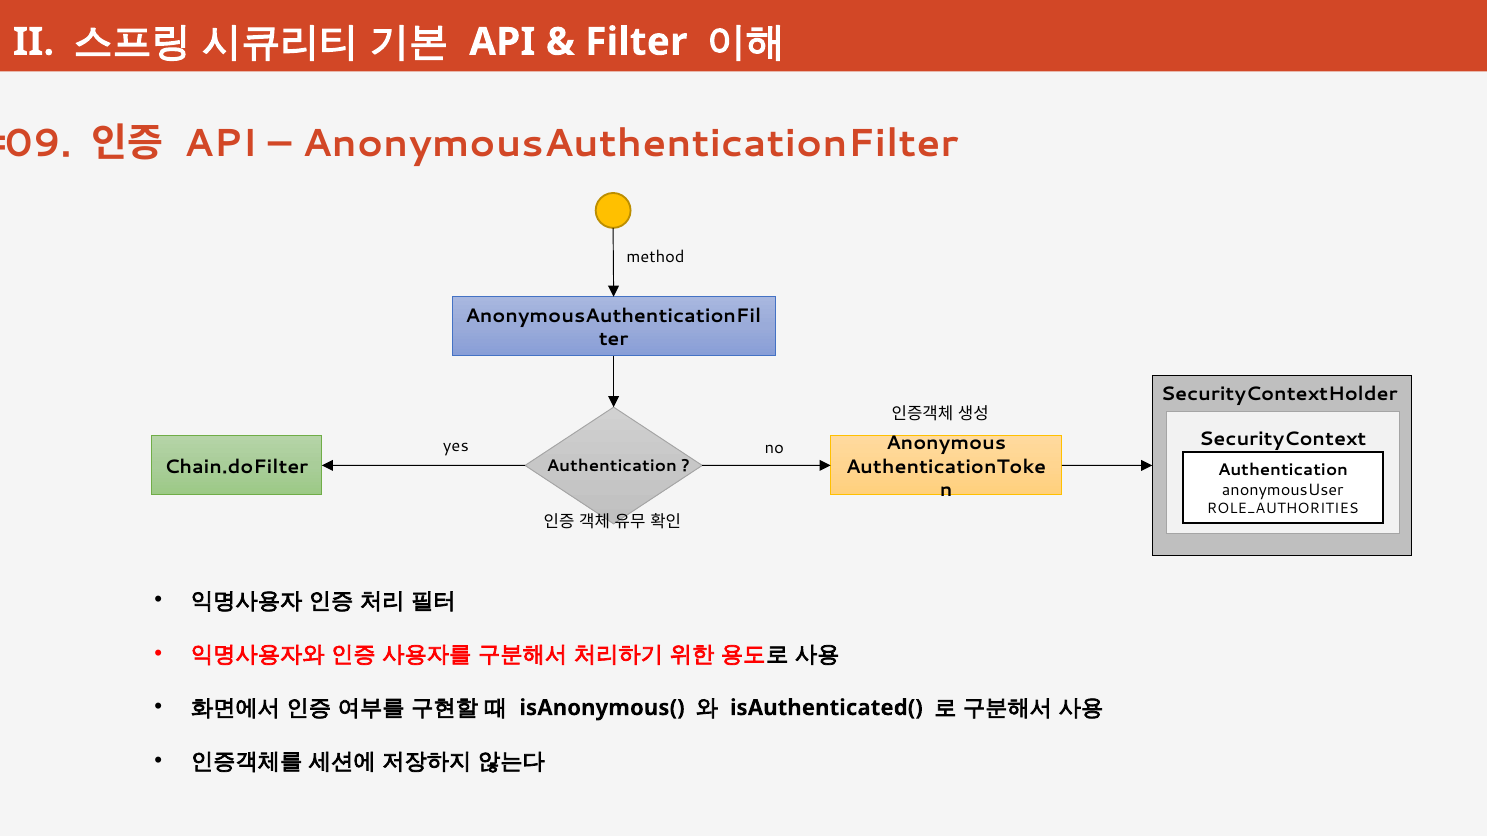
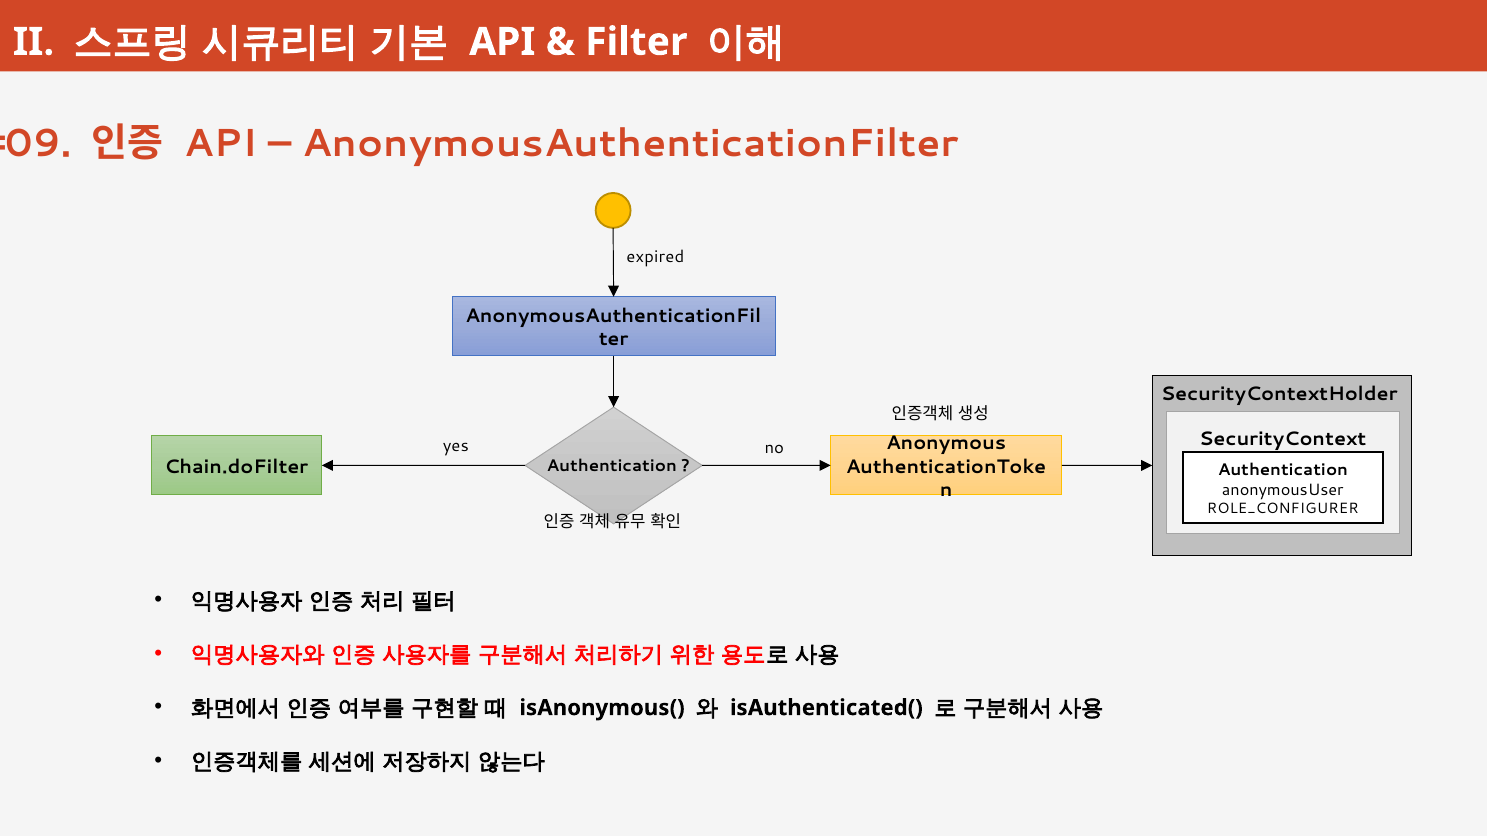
method: method -> expired
ROLE_AUTHORITIES: ROLE_AUTHORITIES -> ROLE_CONFIGURER
